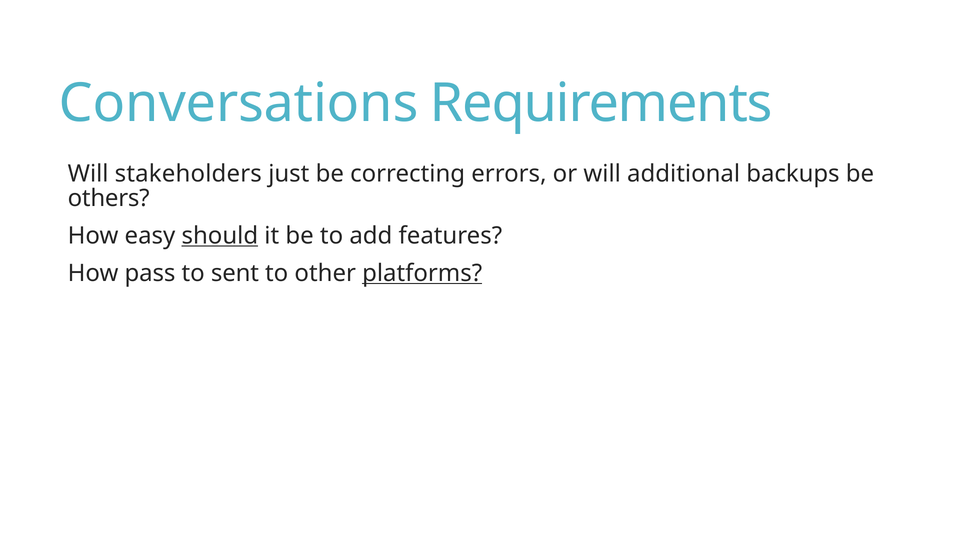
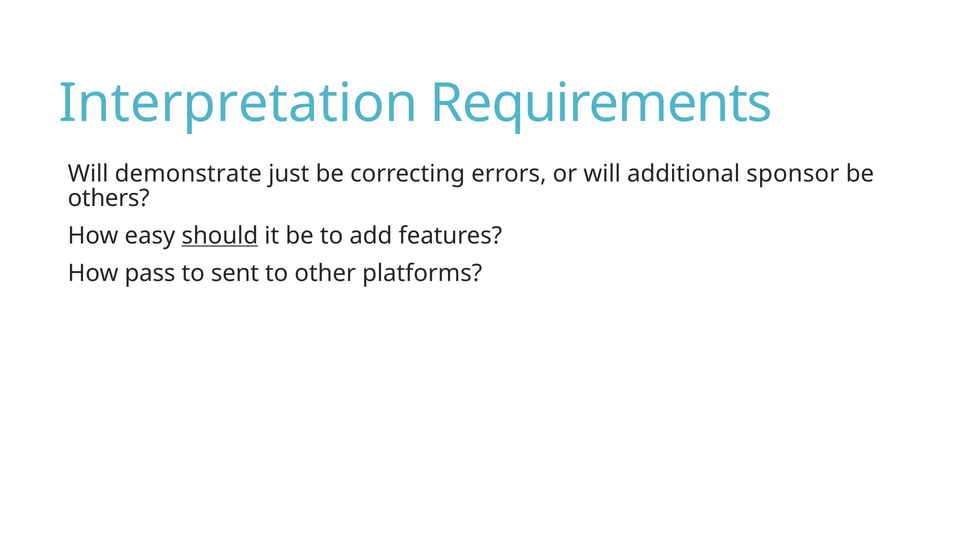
Conversations: Conversations -> Interpretation
stakeholders: stakeholders -> demonstrate
backups: backups -> sponsor
platforms underline: present -> none
